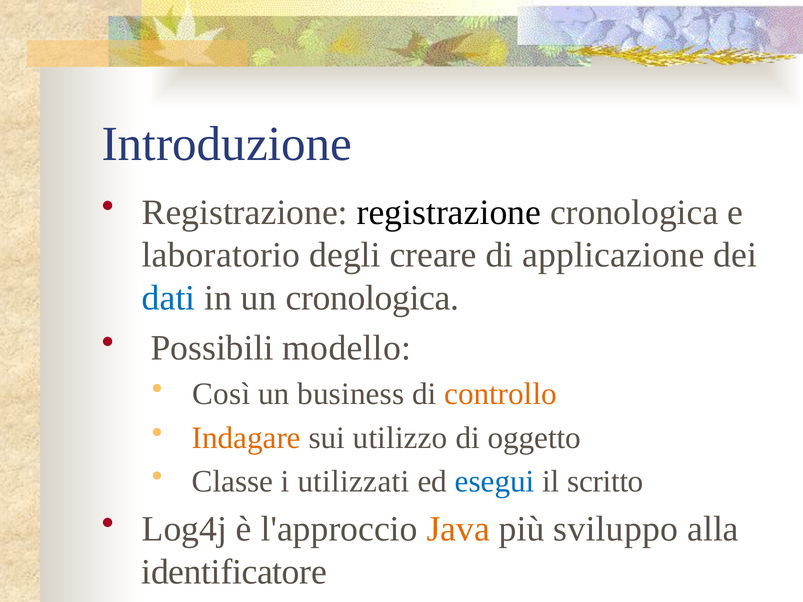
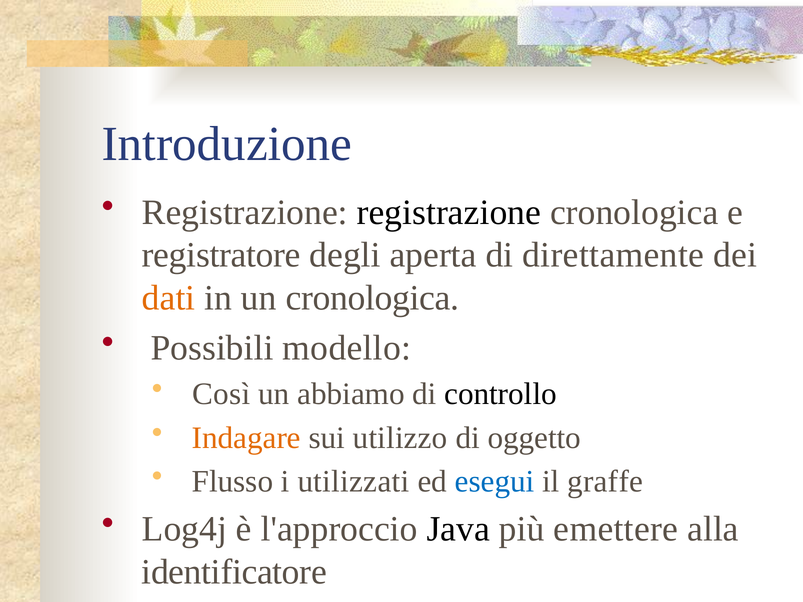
laboratorio: laboratorio -> registratore
creare: creare -> aperta
applicazione: applicazione -> direttamente
dati colour: blue -> orange
business: business -> abbiamo
controllo colour: orange -> black
Classe: Classe -> Flusso
scritto: scritto -> graffe
Java colour: orange -> black
sviluppo: sviluppo -> emettere
